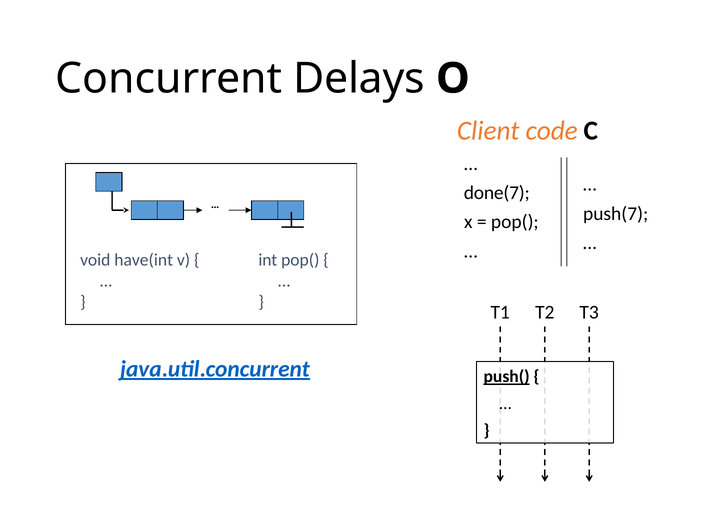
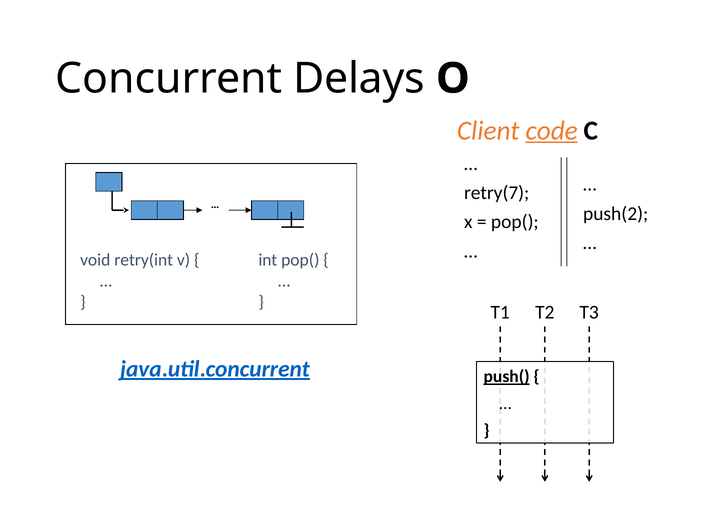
code underline: none -> present
done(7: done(7 -> retry(7
push(7: push(7 -> push(2
have(int: have(int -> retry(int
